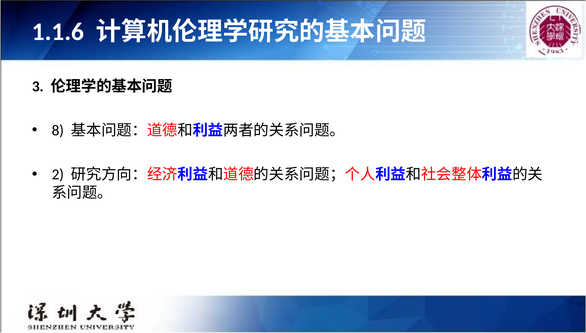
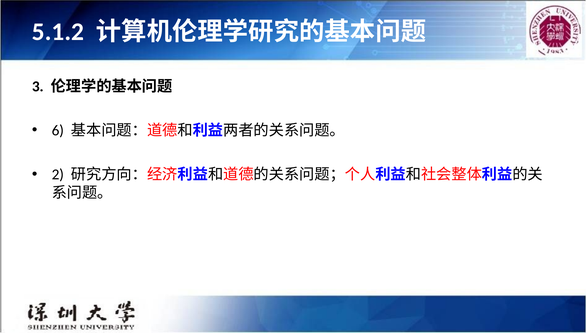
1.1.6: 1.1.6 -> 5.1.2
8: 8 -> 6
